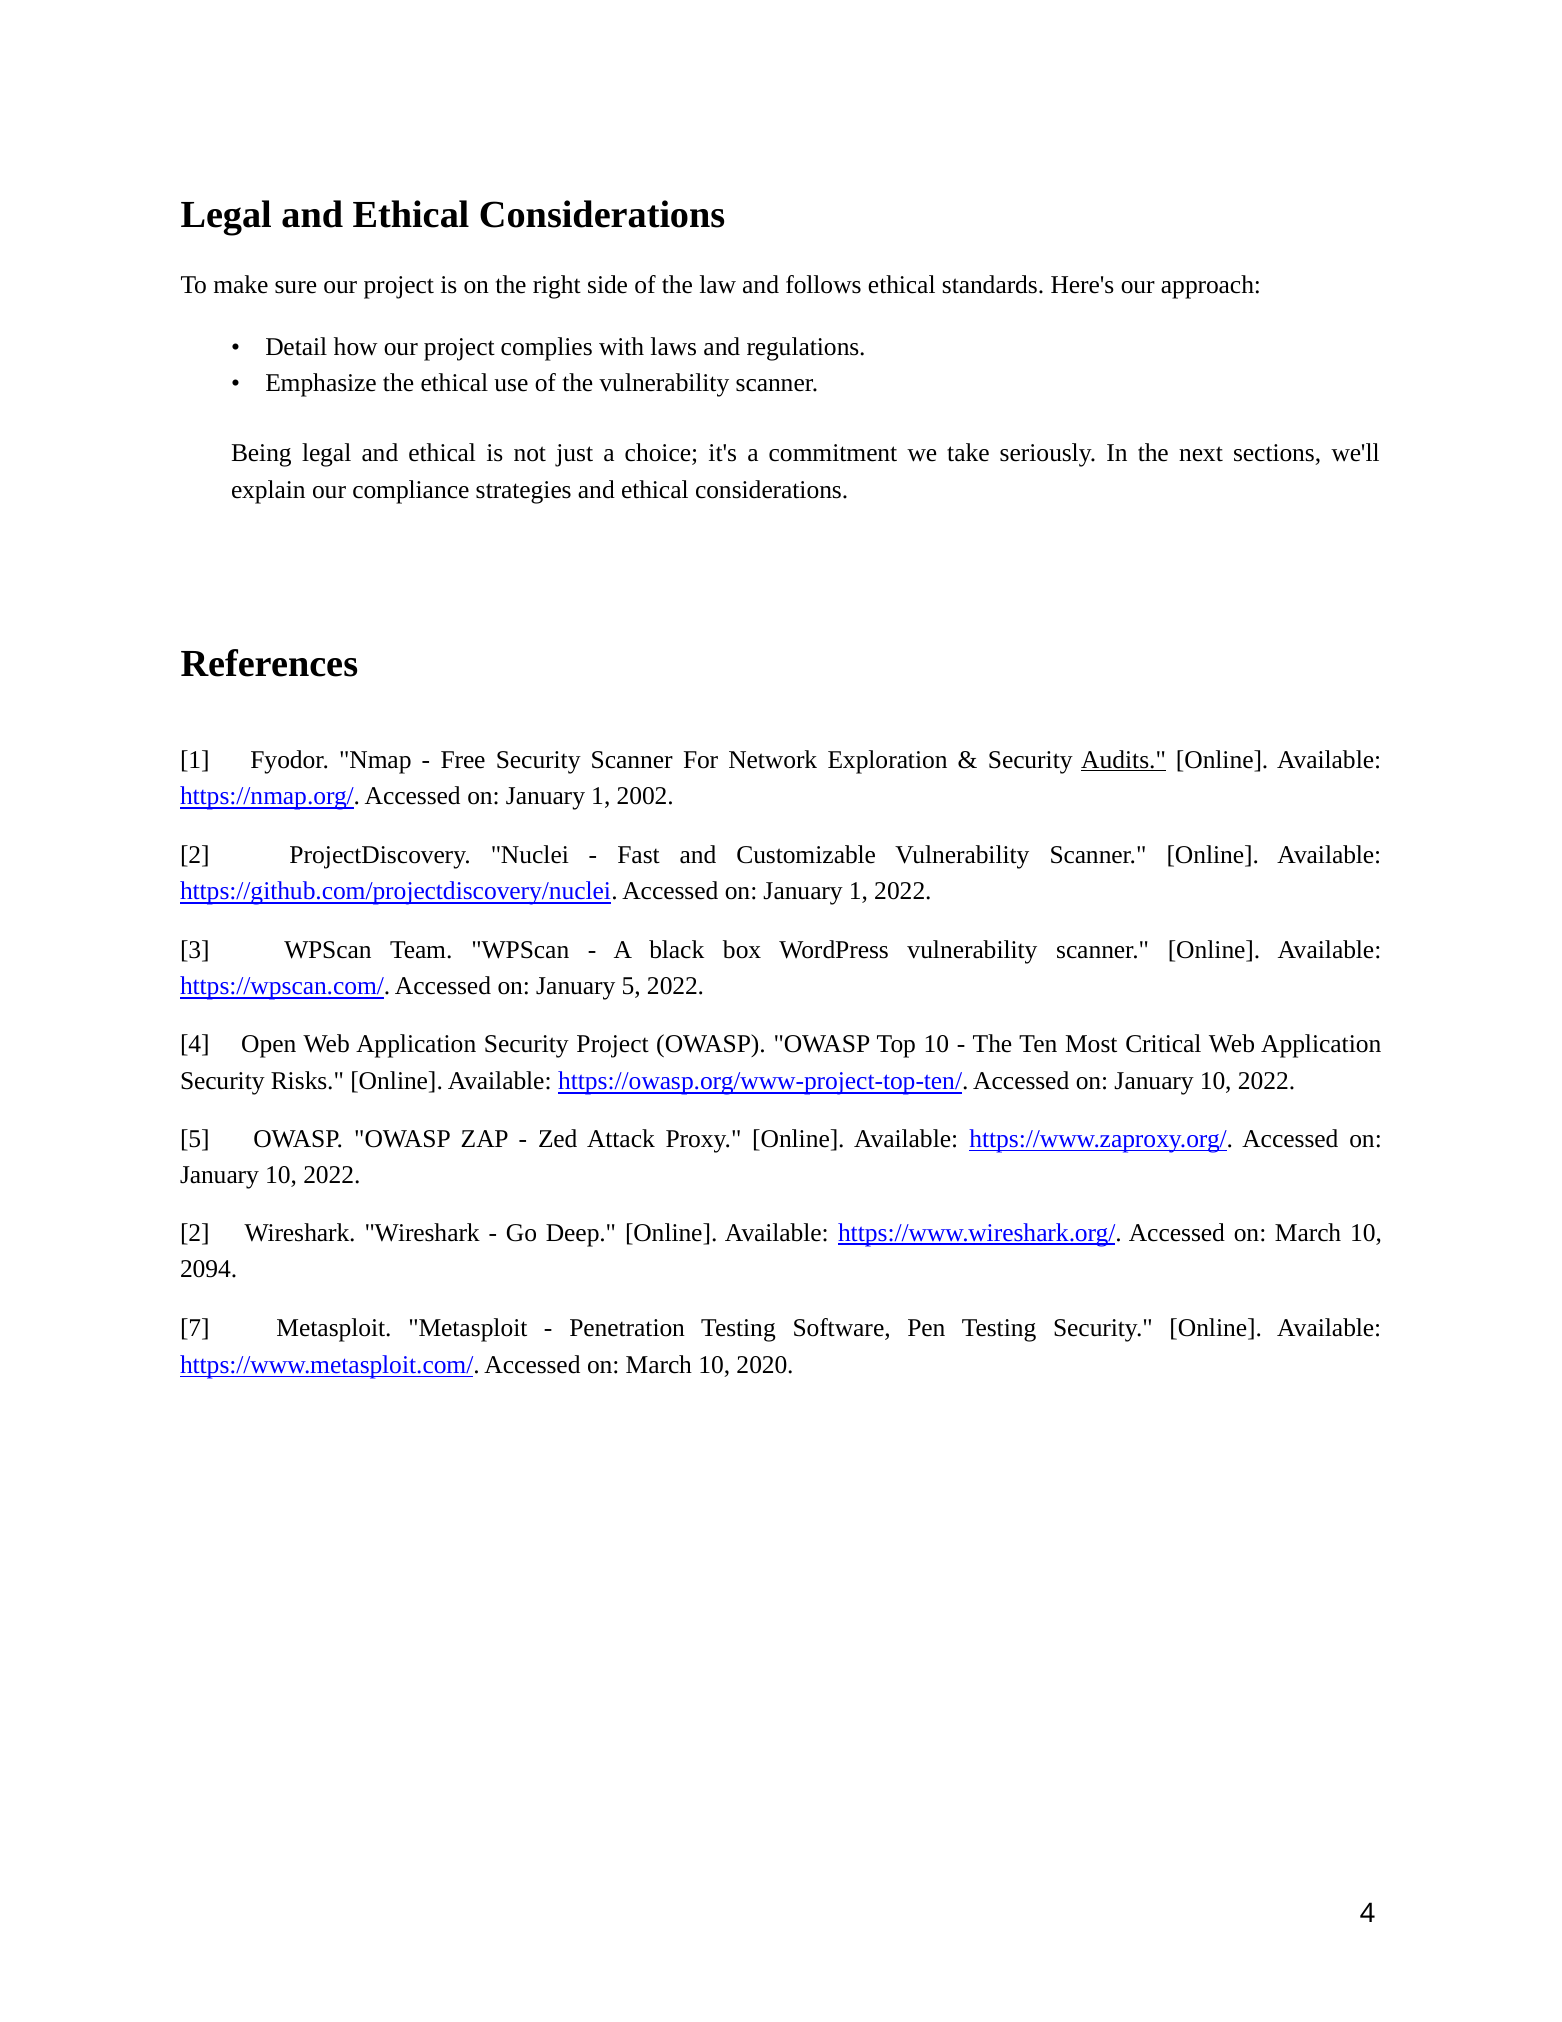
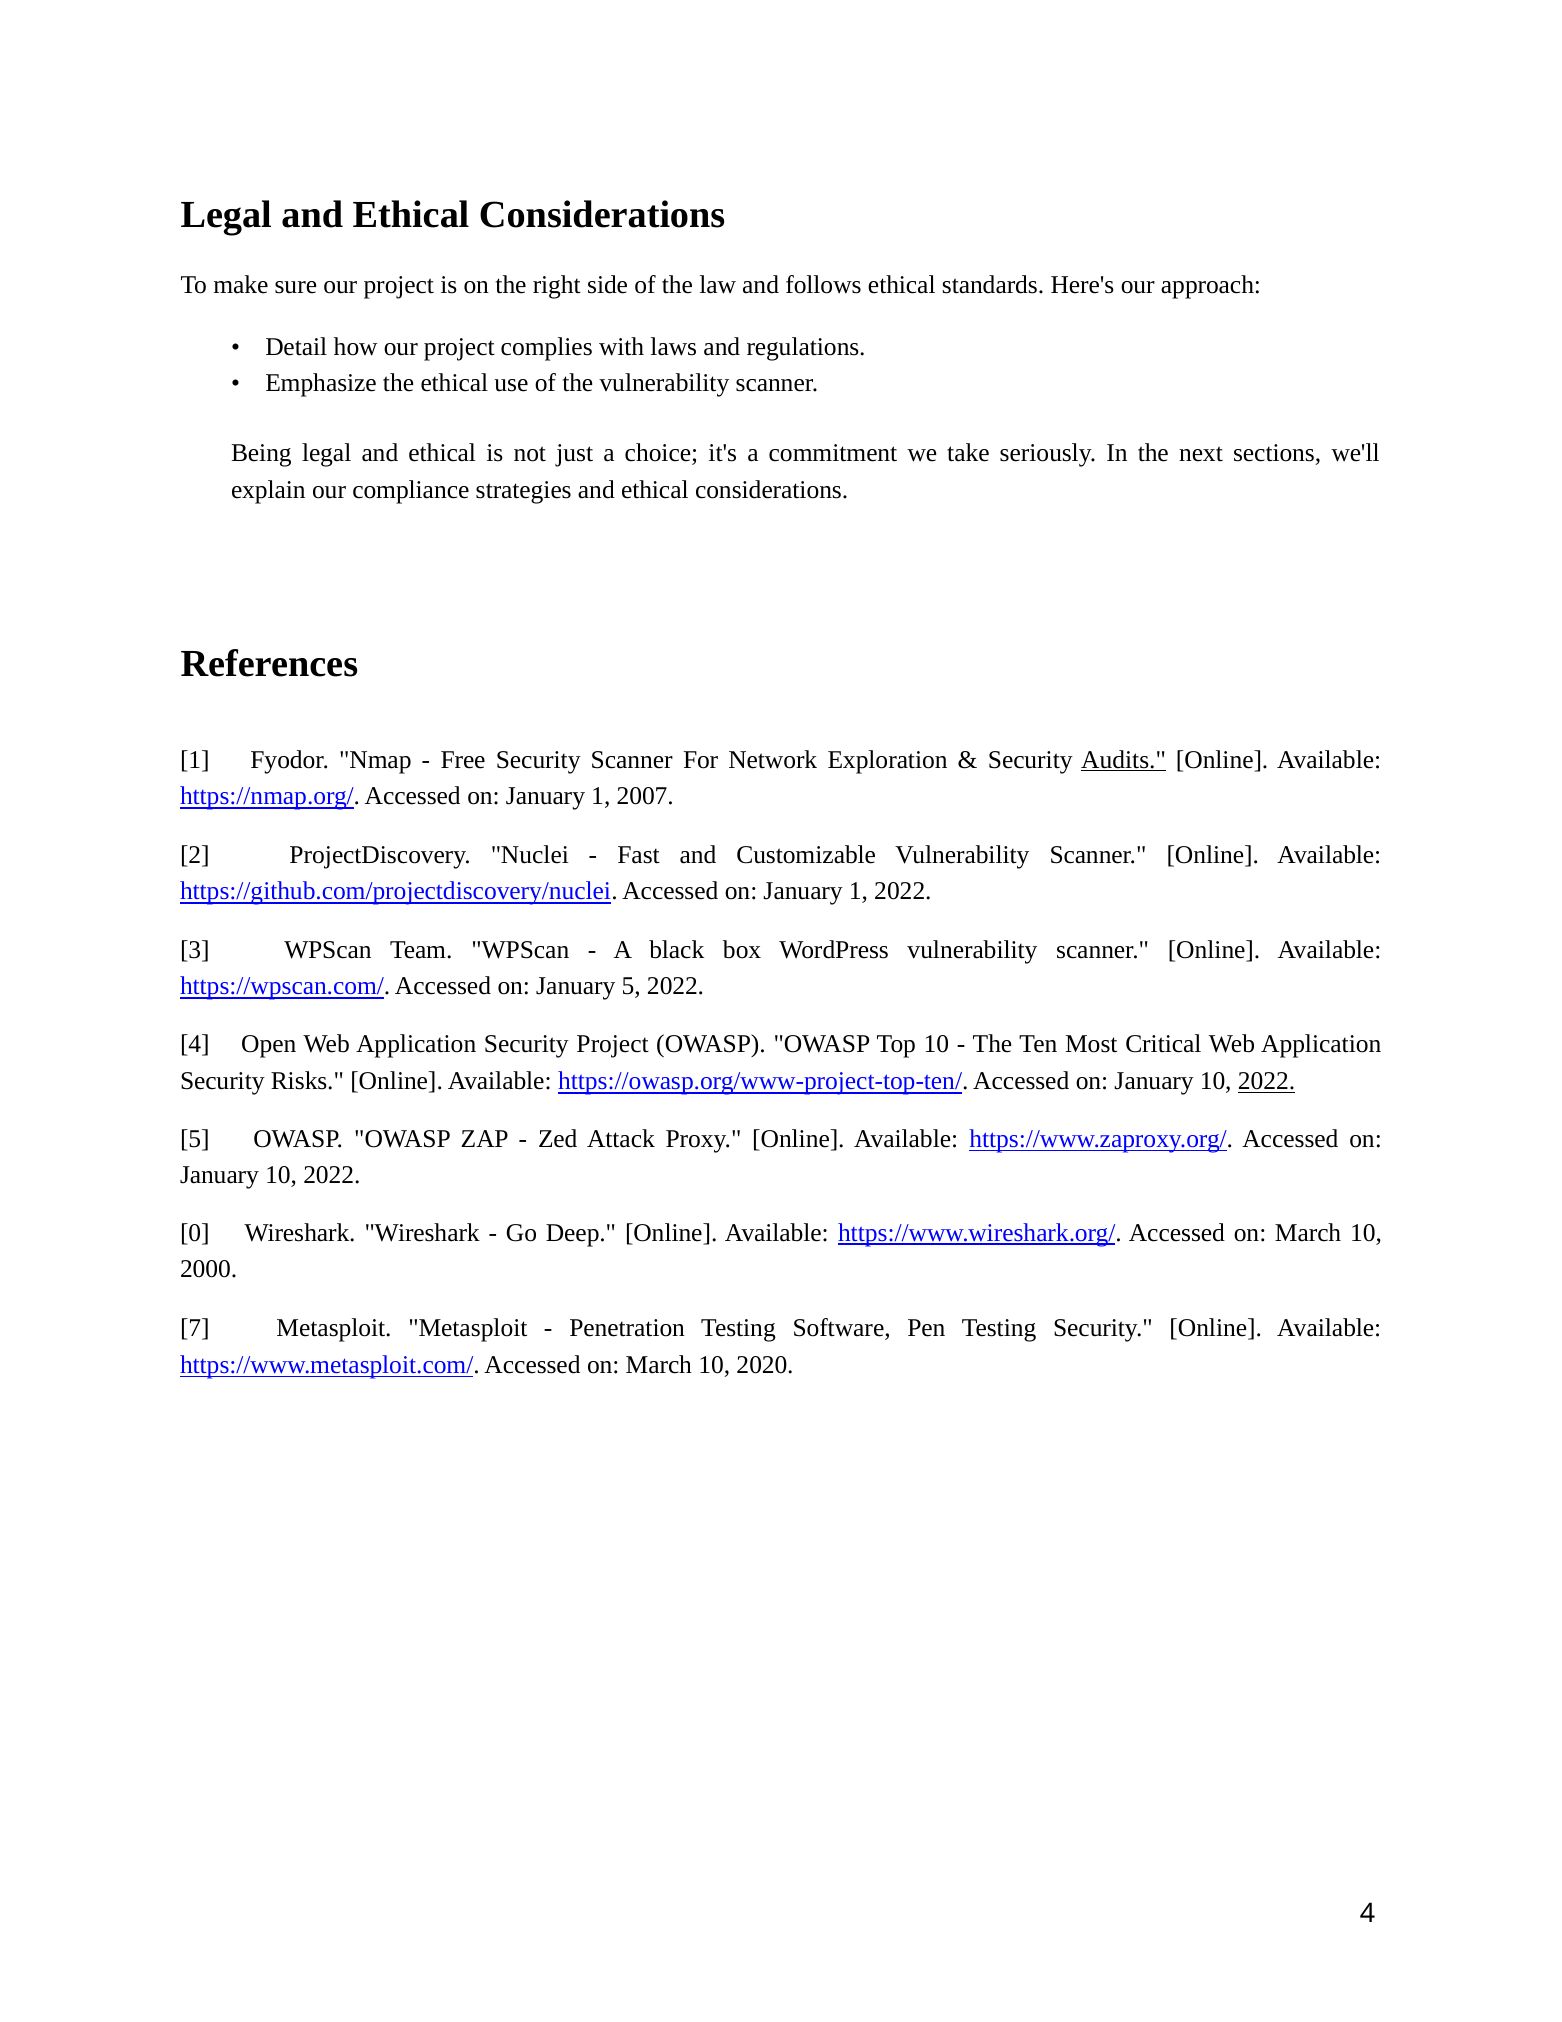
2002: 2002 -> 2007
2022 at (1267, 1081) underline: none -> present
2 at (195, 1232): 2 -> 0
2094: 2094 -> 2000
